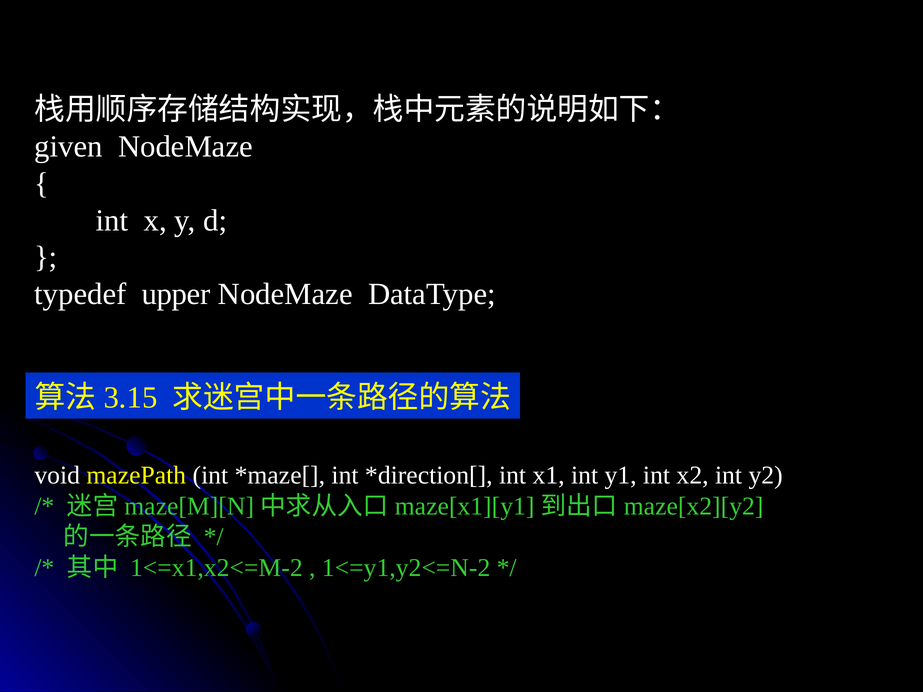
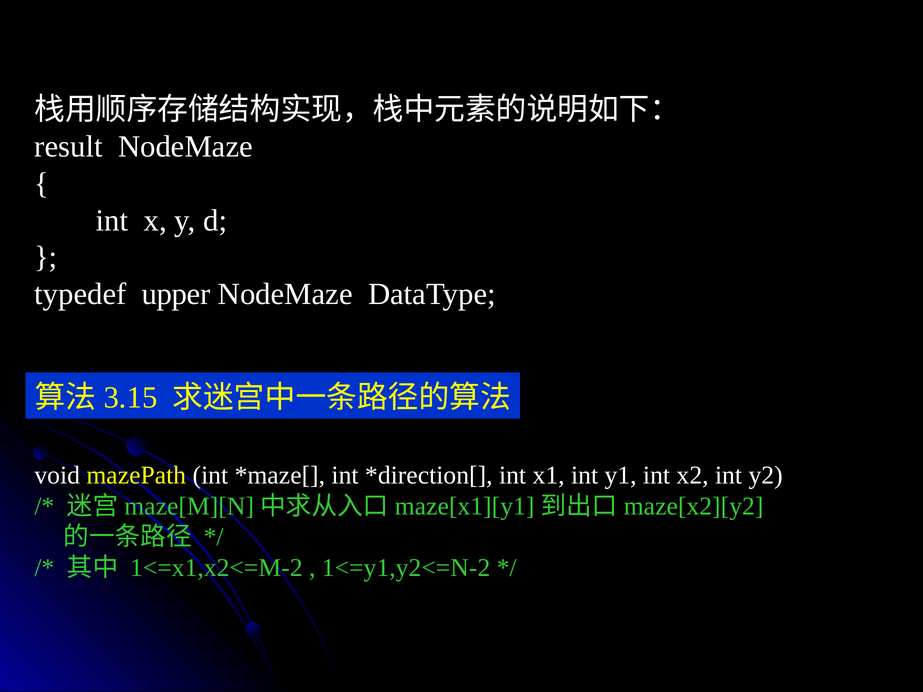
given: given -> result
